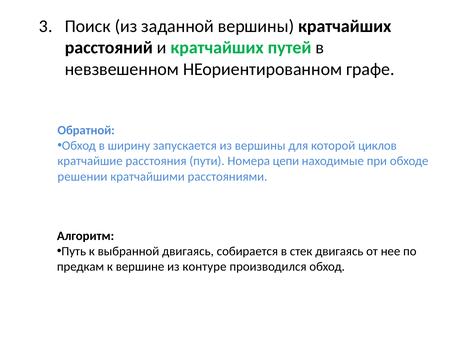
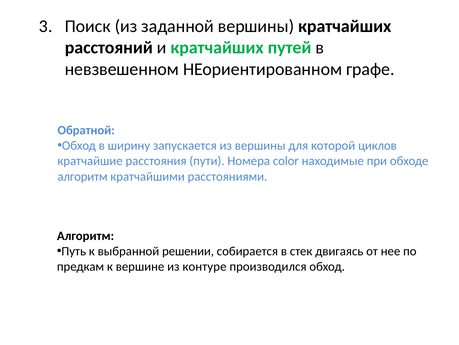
цепи: цепи -> color
решении at (82, 176): решении -> алгоритм
выбранной двигаясь: двигаясь -> решении
